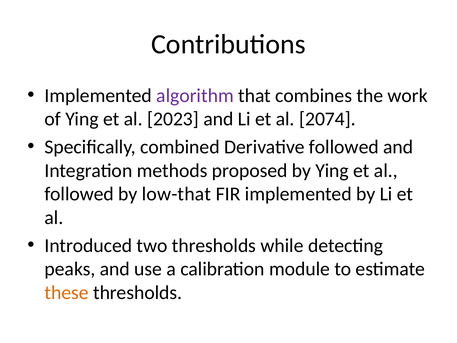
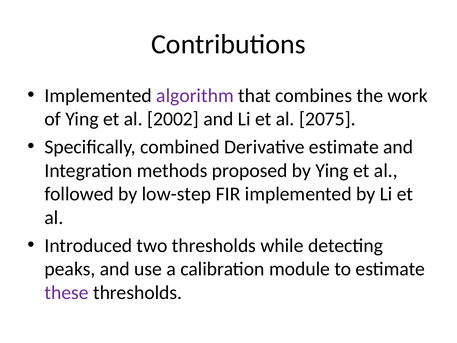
2023: 2023 -> 2002
2074: 2074 -> 2075
Derivative followed: followed -> estimate
low-that: low-that -> low-step
these colour: orange -> purple
